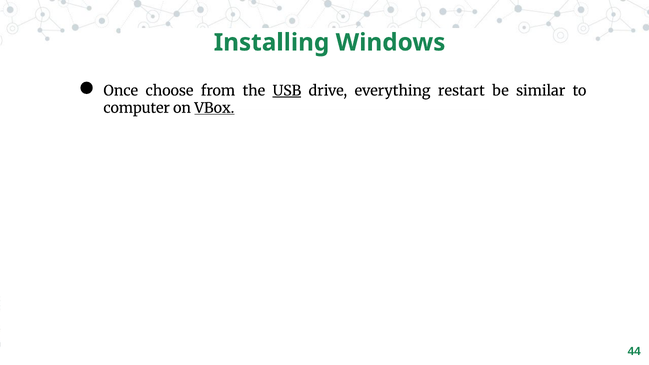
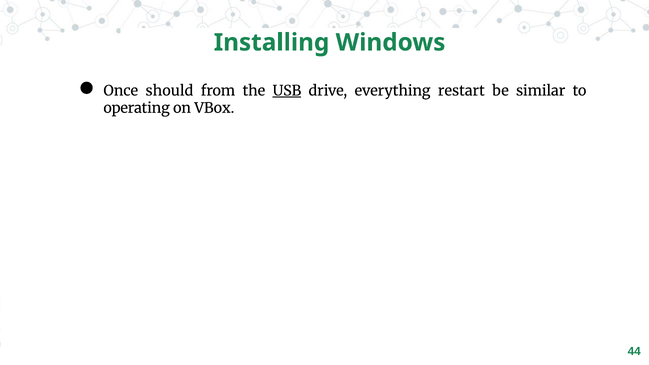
choose: choose -> should
computer: computer -> operating
VBox underline: present -> none
